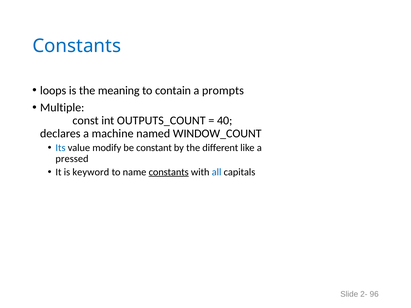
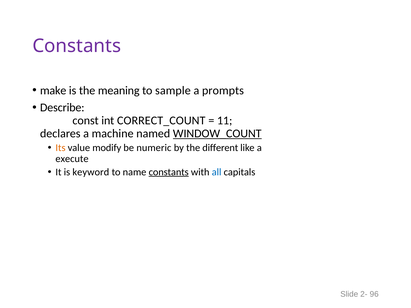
Constants at (77, 46) colour: blue -> purple
loops: loops -> make
contain: contain -> sample
Multiple: Multiple -> Describe
OUTPUTS_COUNT: OUTPUTS_COUNT -> CORRECT_COUNT
40: 40 -> 11
WINDOW_COUNT underline: none -> present
Its colour: blue -> orange
constant: constant -> numeric
pressed: pressed -> execute
